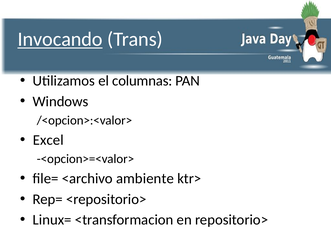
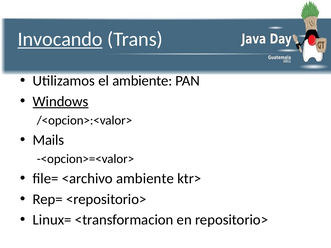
el columnas: columnas -> ambiente
Windows underline: none -> present
Excel: Excel -> Mails
